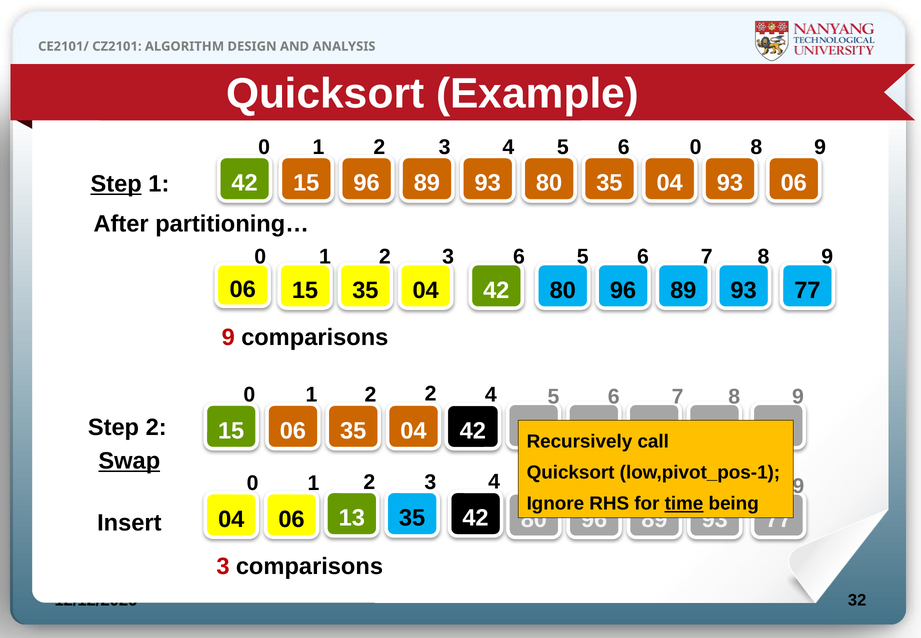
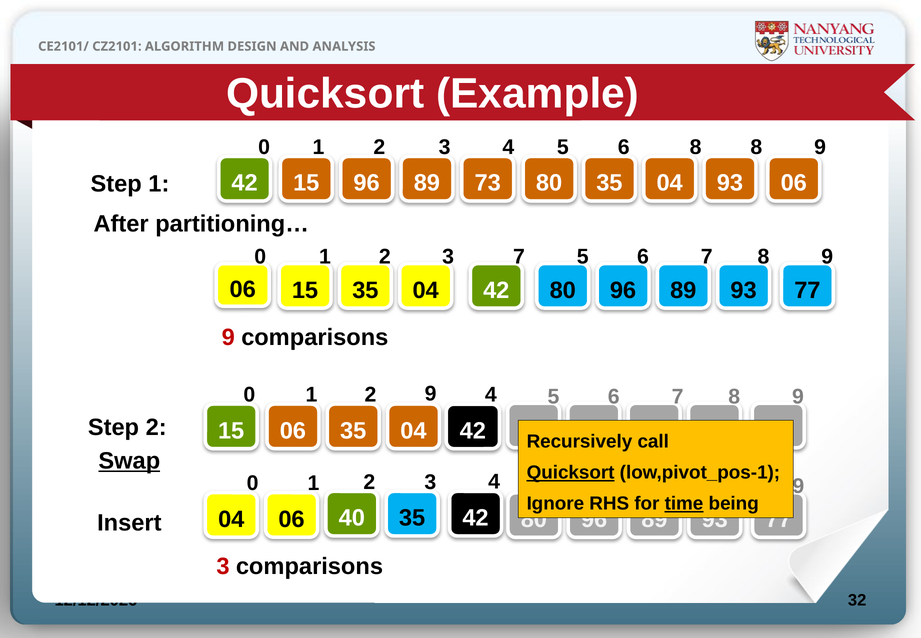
6 0: 0 -> 8
15 96 89 93: 93 -> 73
Step at (116, 184) underline: present -> none
3 6: 6 -> 7
2 2: 2 -> 9
Quicksort at (571, 472) underline: none -> present
13: 13 -> 40
